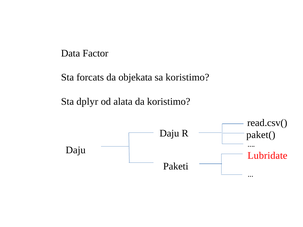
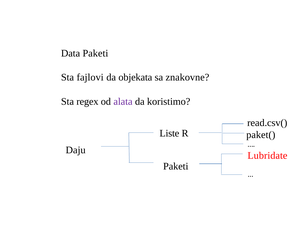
Data Factor: Factor -> Paketi
forcats: forcats -> fajlovi
sa koristimo: koristimo -> znakovne
dplyr: dplyr -> regex
alata colour: black -> purple
Daju at (169, 133): Daju -> Liste
